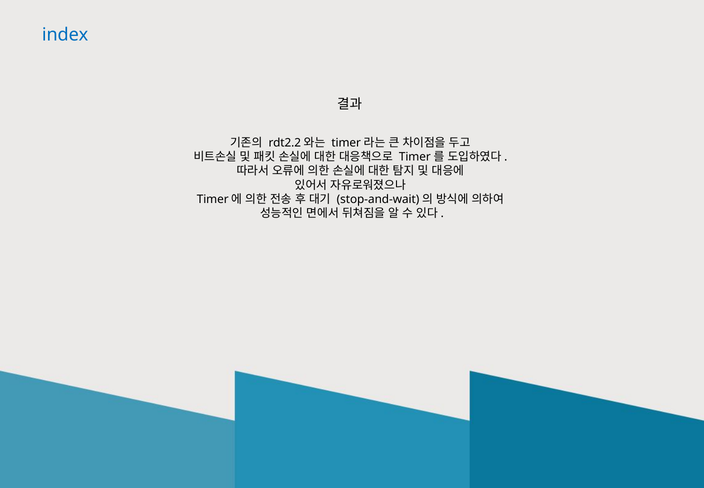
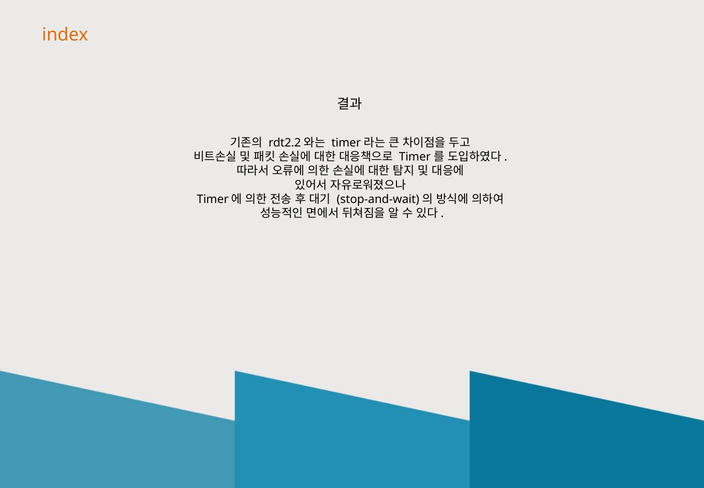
index colour: blue -> orange
